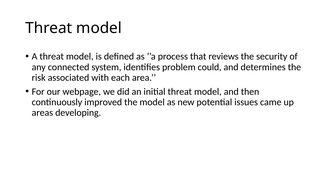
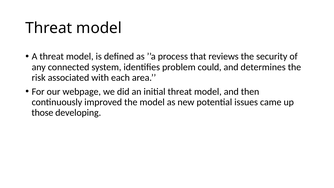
areas: areas -> those
